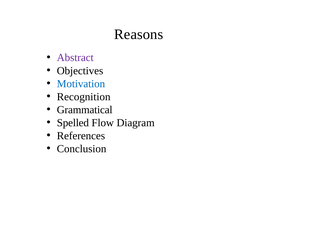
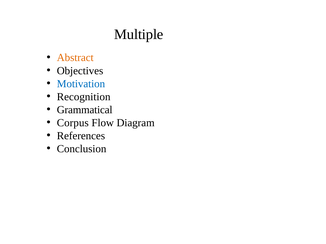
Reasons: Reasons -> Multiple
Abstract colour: purple -> orange
Spelled: Spelled -> Corpus
